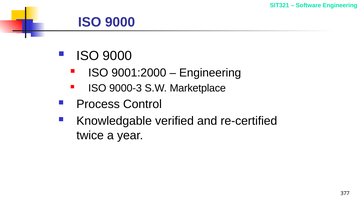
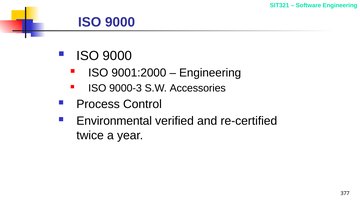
Marketplace: Marketplace -> Accessories
Knowledgable: Knowledgable -> Environmental
